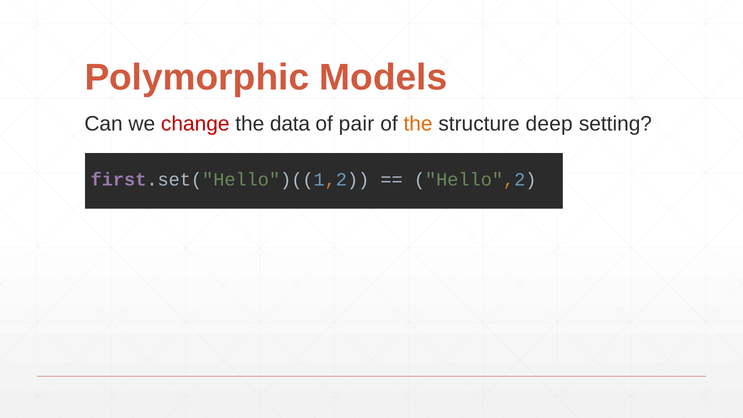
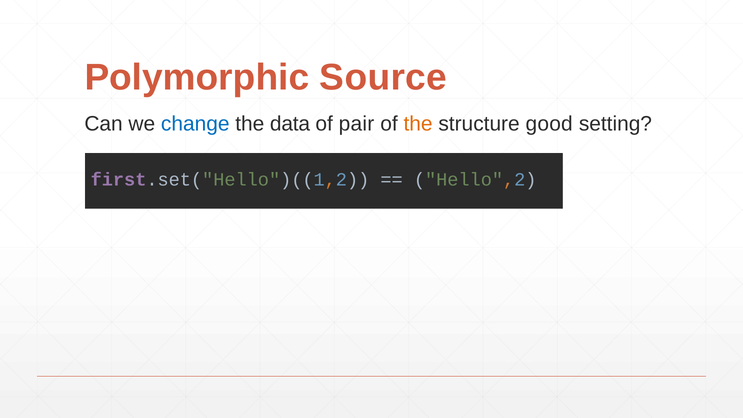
Models: Models -> Source
change colour: red -> blue
deep: deep -> good
